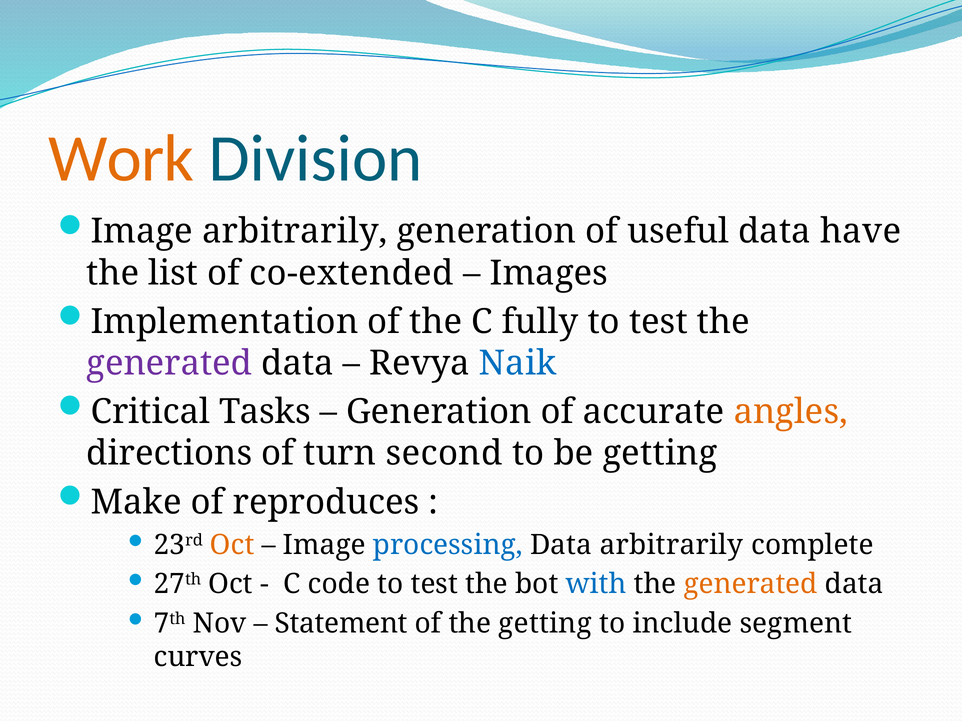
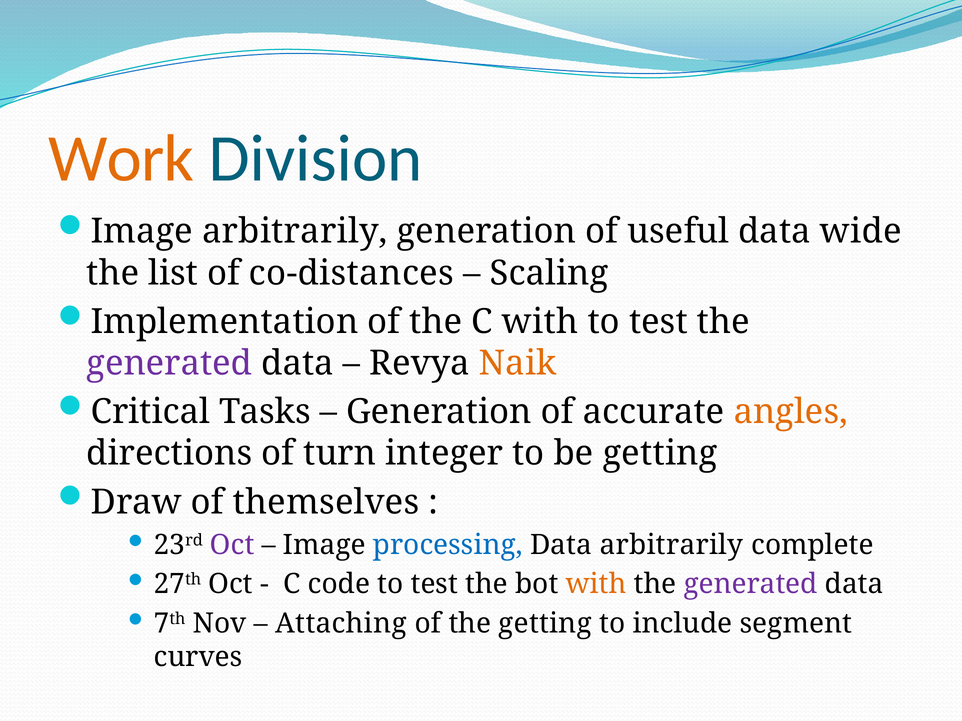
have: have -> wide
co-extended: co-extended -> co-distances
Images: Images -> Scaling
C fully: fully -> with
Naik colour: blue -> orange
second: second -> integer
Make: Make -> Draw
reproduces: reproduces -> themselves
Oct at (232, 545) colour: orange -> purple
with at (596, 584) colour: blue -> orange
generated at (751, 584) colour: orange -> purple
Statement: Statement -> Attaching
